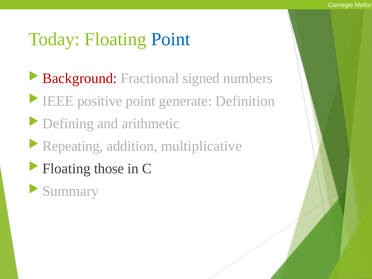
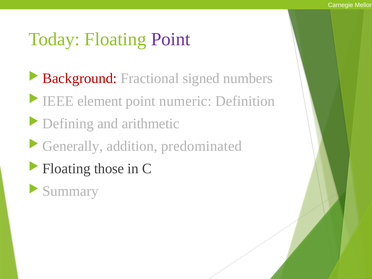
Point at (171, 39) colour: blue -> purple
positive: positive -> element
generate: generate -> numeric
Repeating: Repeating -> Generally
multiplicative: multiplicative -> predominated
